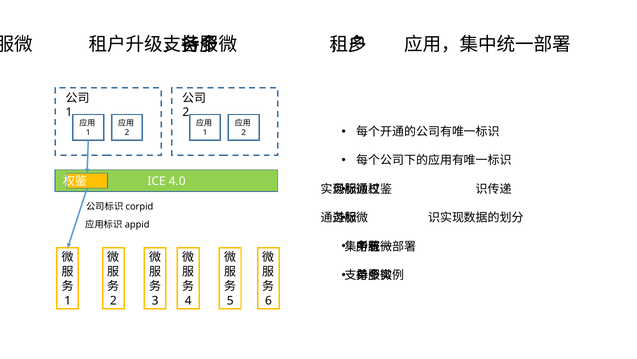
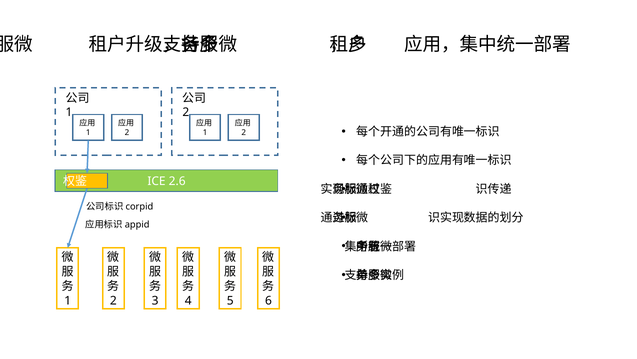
4.0: 4.0 -> 2.6
